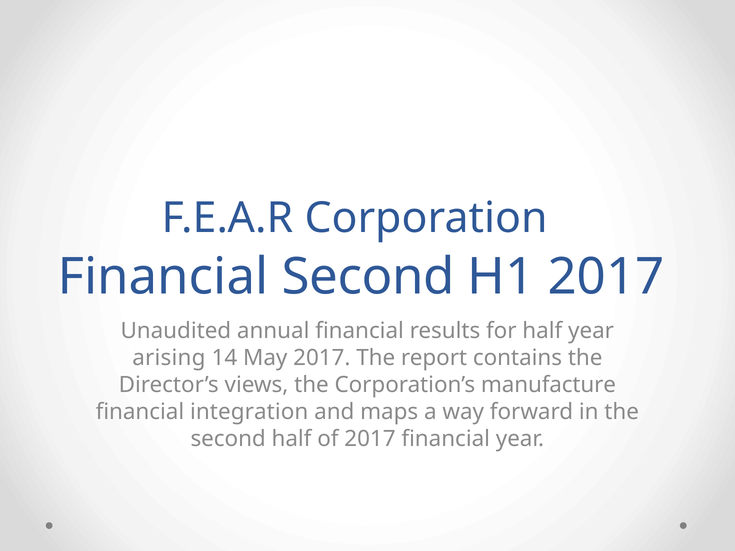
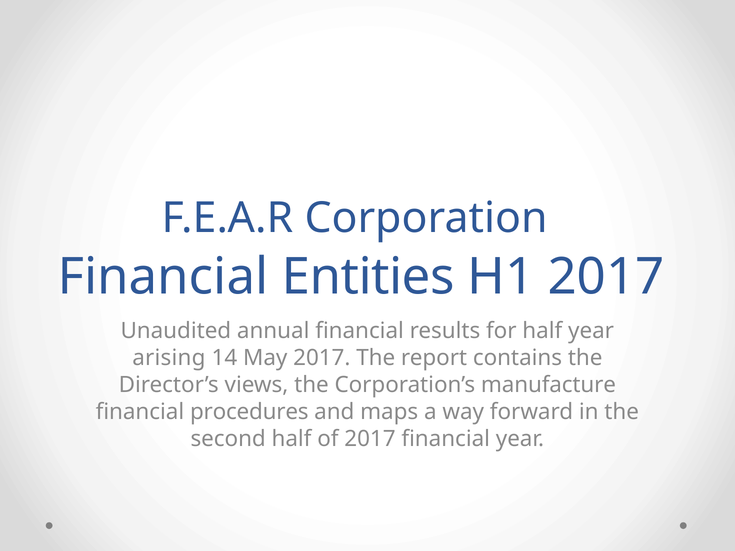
Financial Second: Second -> Entities
integration: integration -> procedures
